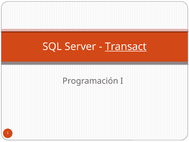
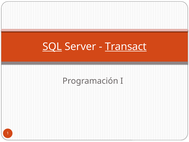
SQL underline: none -> present
